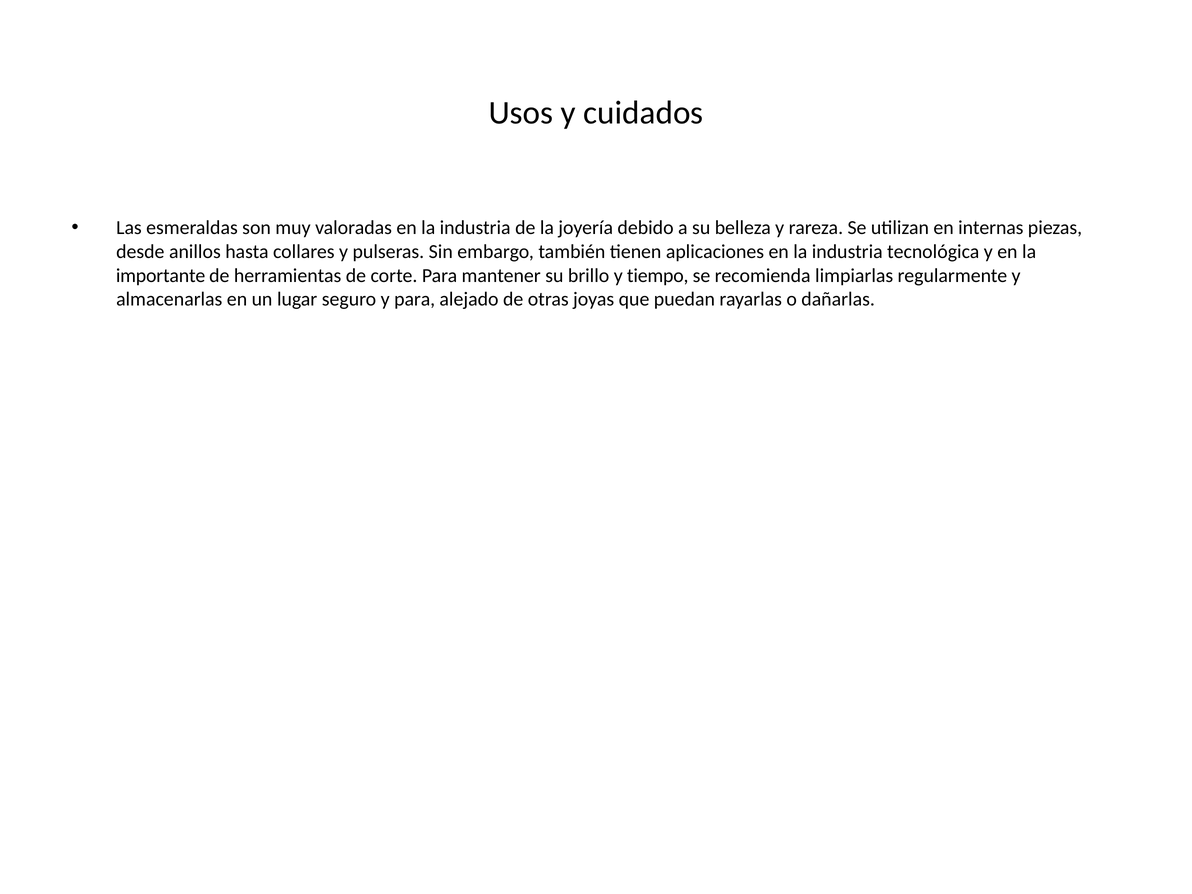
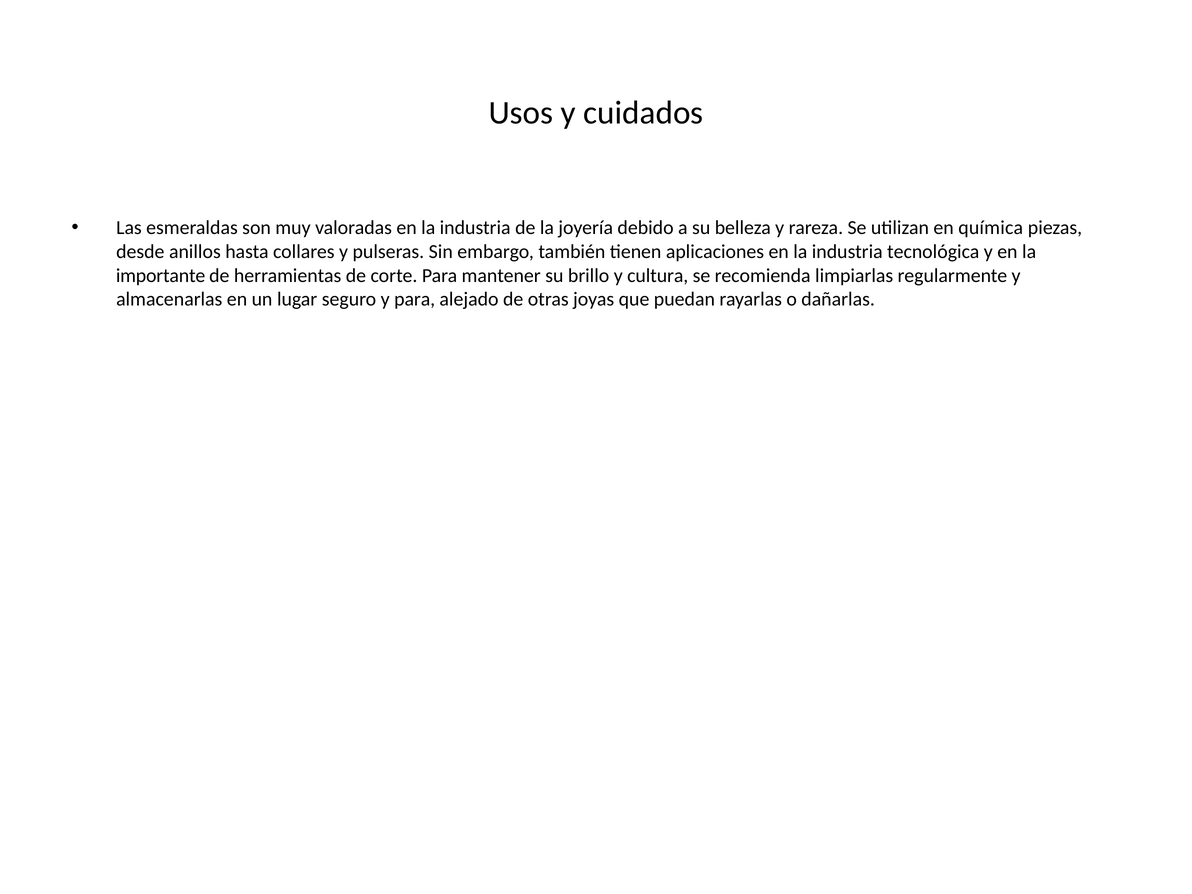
internas: internas -> química
tiempo: tiempo -> cultura
